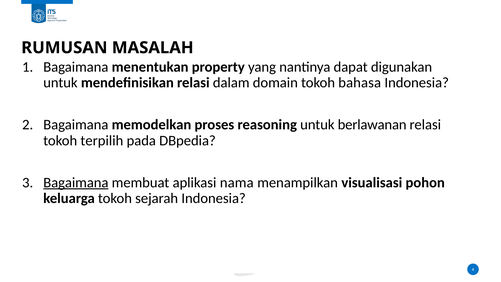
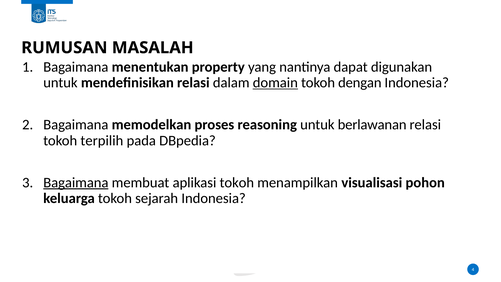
domain underline: none -> present
bahasa: bahasa -> dengan
aplikasi nama: nama -> tokoh
